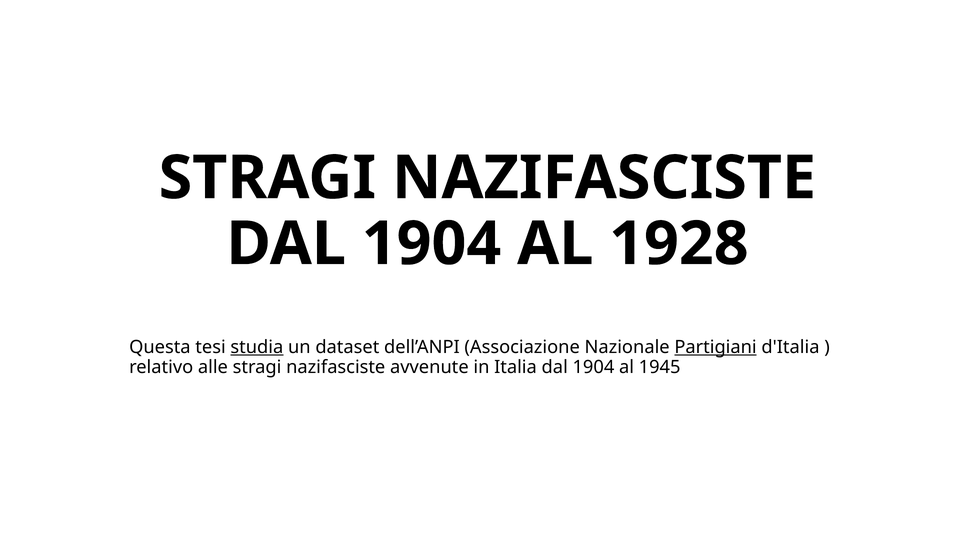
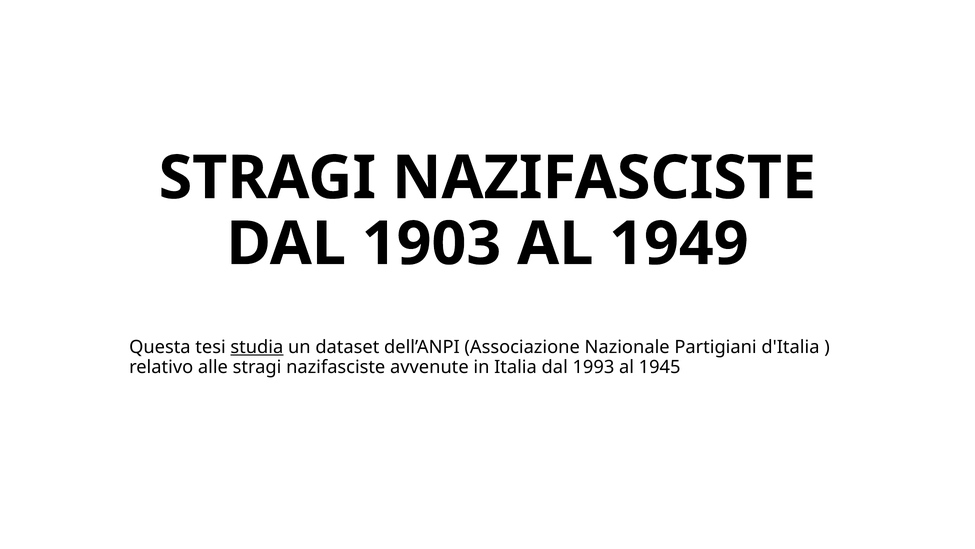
1904 at (432, 244): 1904 -> 1903
1928: 1928 -> 1949
Partigiani underline: present -> none
Italia dal 1904: 1904 -> 1993
